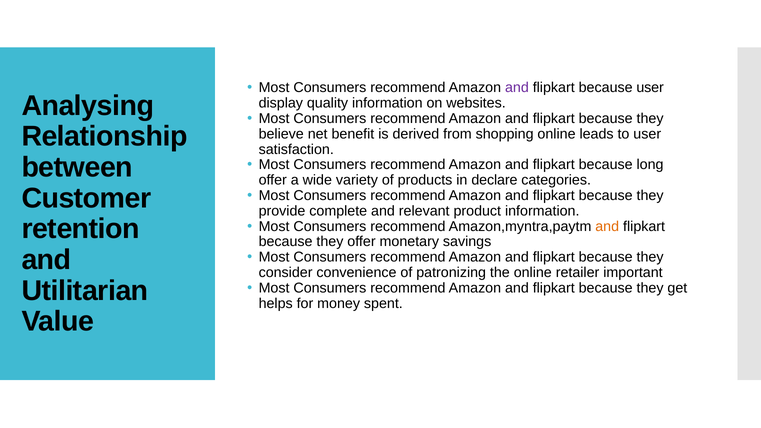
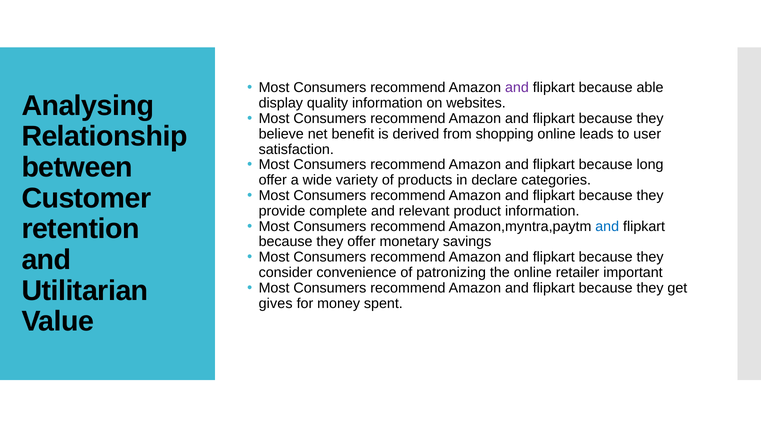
because user: user -> able
and at (607, 226) colour: orange -> blue
helps: helps -> gives
